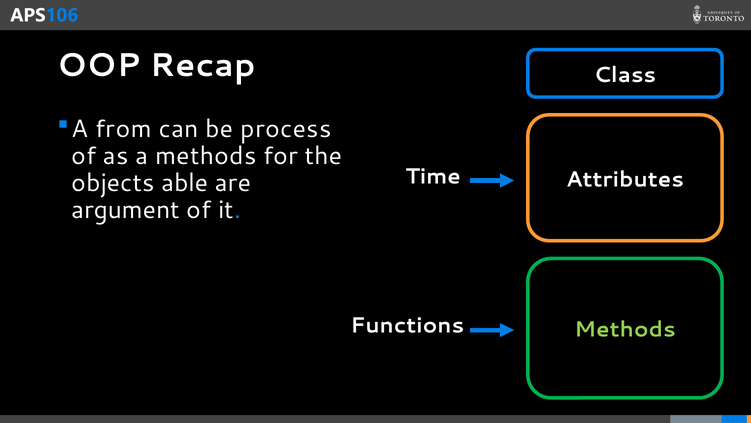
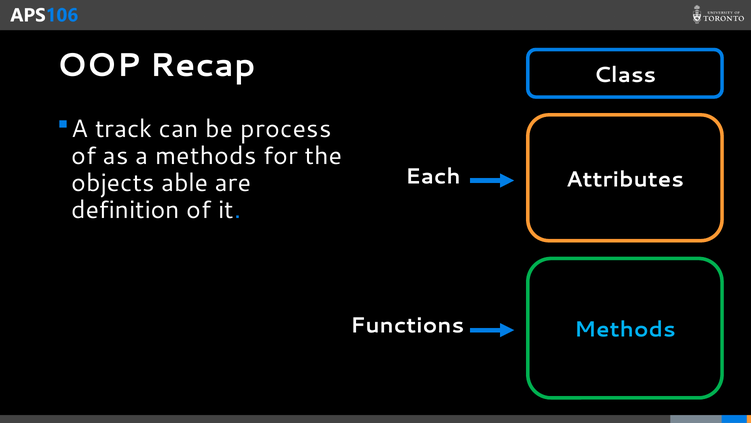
from: from -> track
Time: Time -> Each
argument: argument -> definition
Methods at (625, 329) colour: light green -> light blue
